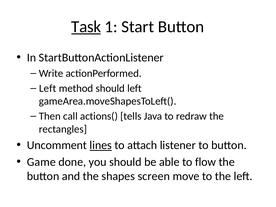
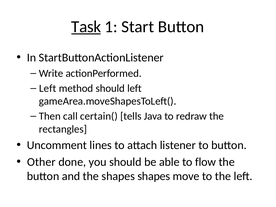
actions(: actions( -> certain(
lines underline: present -> none
Game: Game -> Other
shapes screen: screen -> shapes
